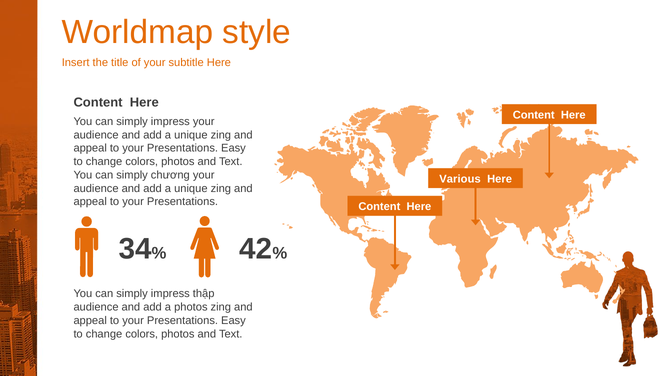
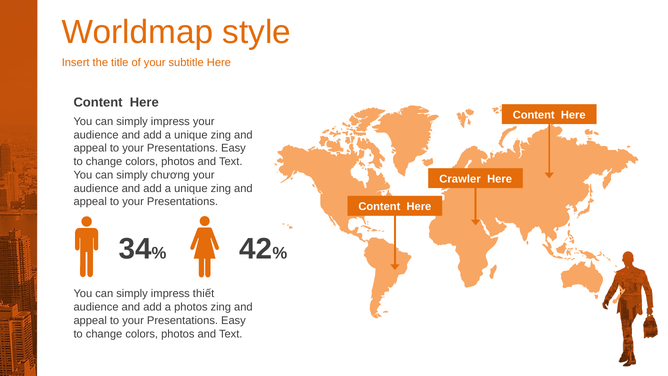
Various: Various -> Crawler
thập: thập -> thiết
